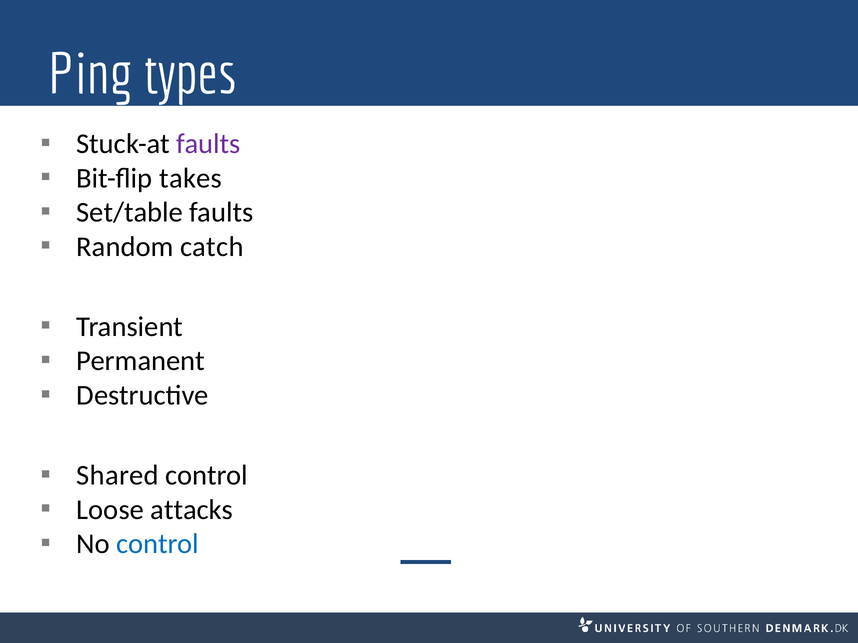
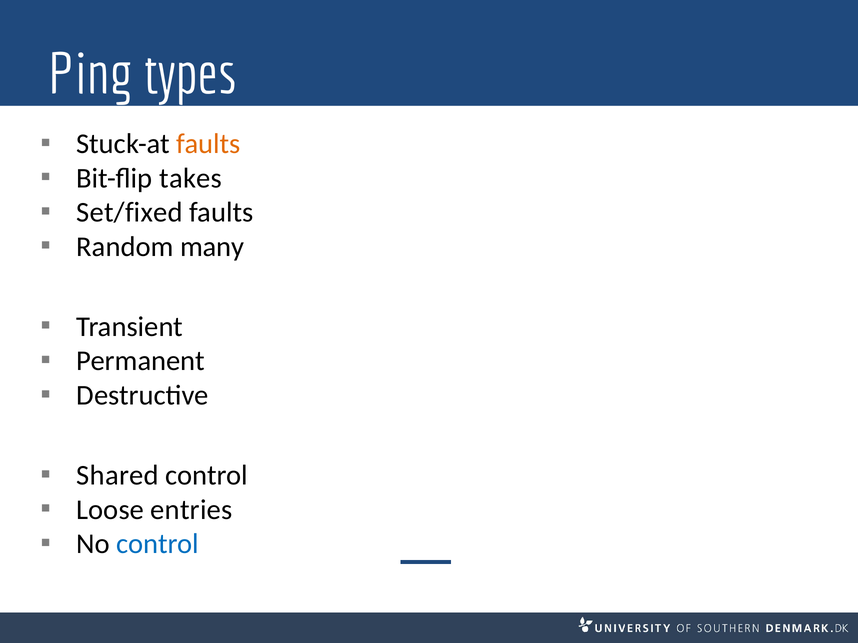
faults at (208, 144) colour: purple -> orange
Set/table: Set/table -> Set/fixed
catch: catch -> many
attacks: attacks -> entries
